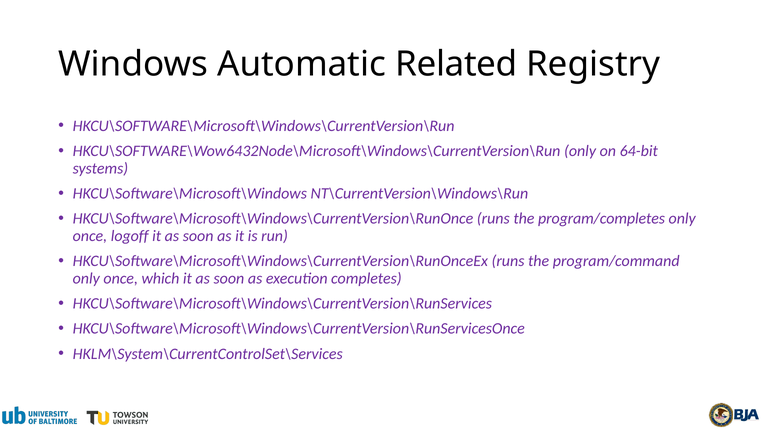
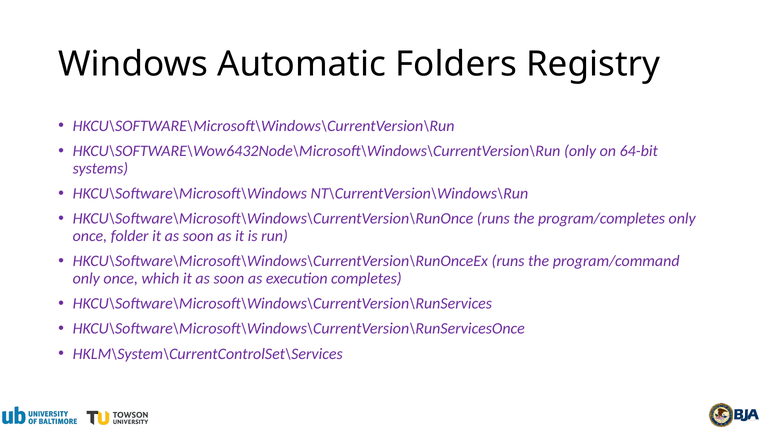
Related: Related -> Folders
logoff: logoff -> folder
